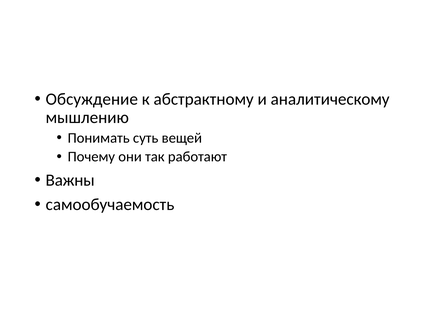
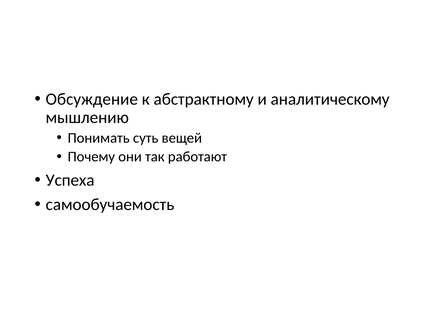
Важны: Важны -> Успеха
